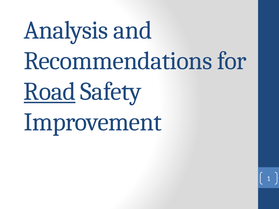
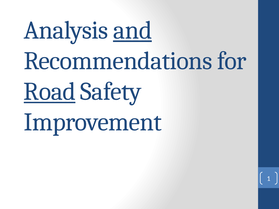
and underline: none -> present
